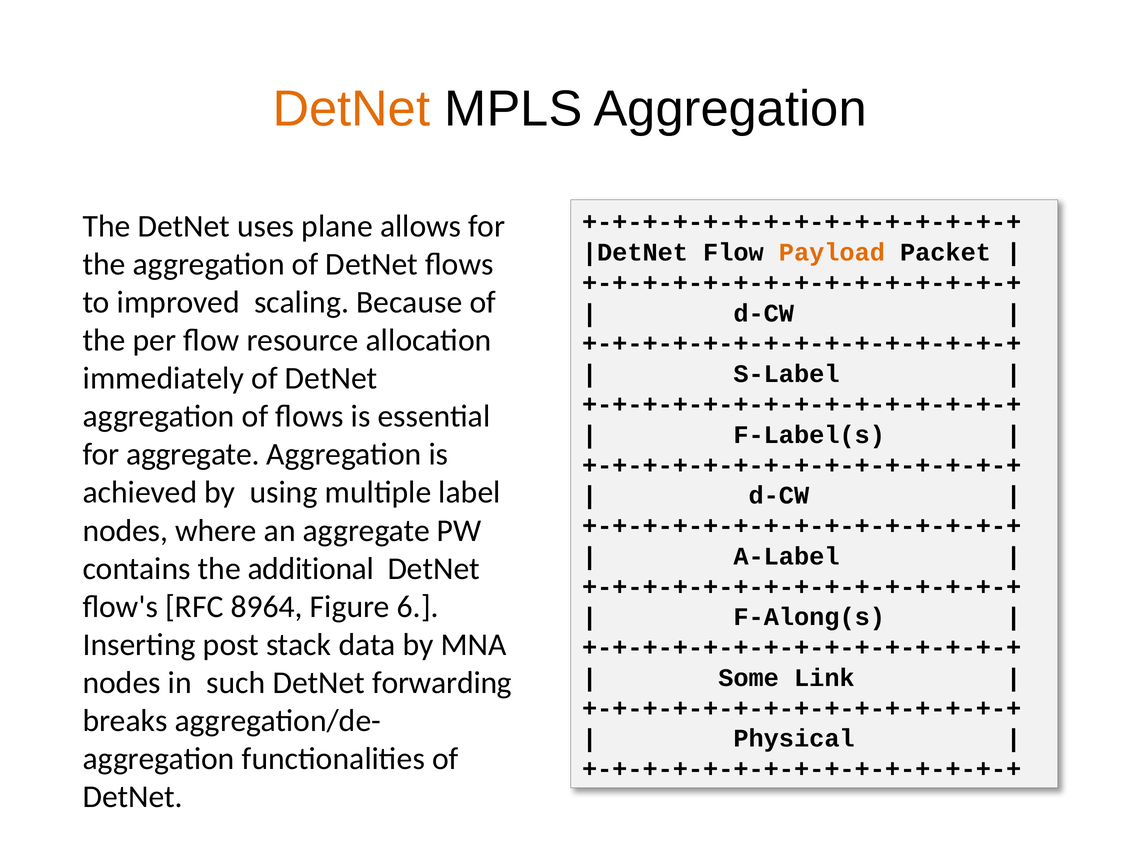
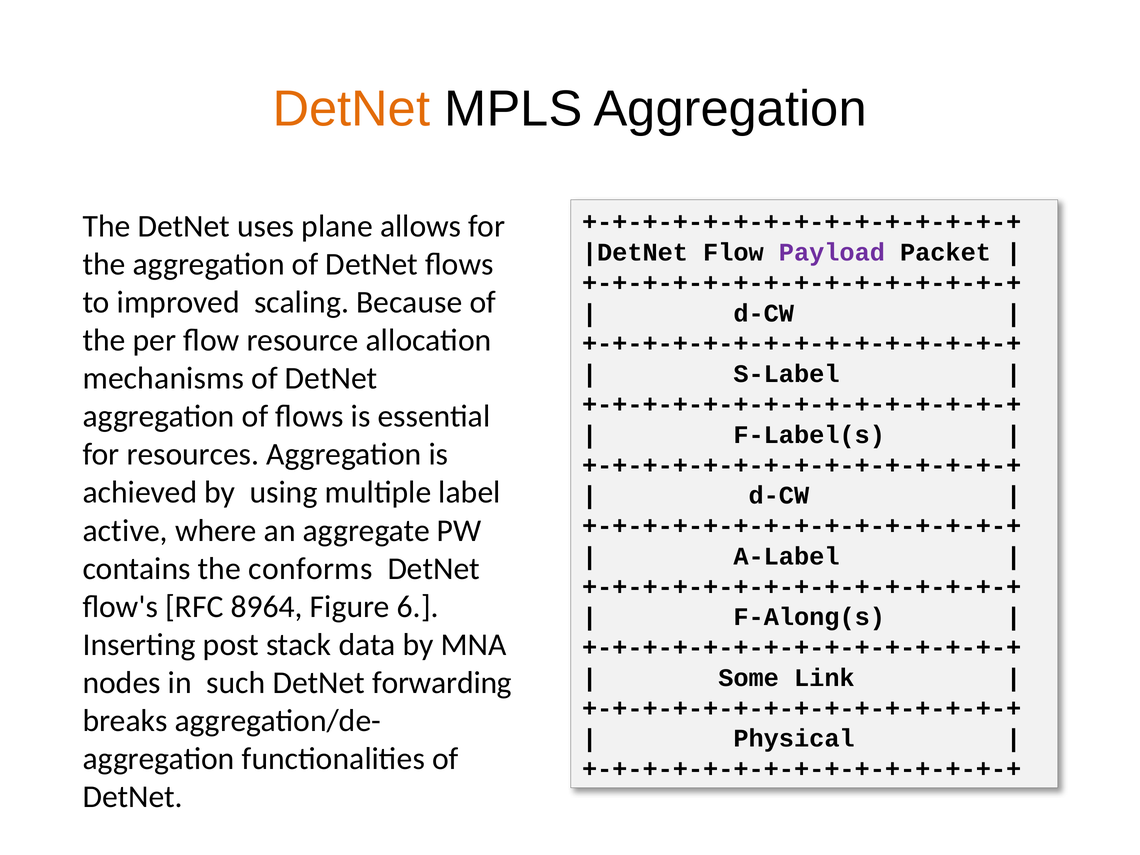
Payload colour: orange -> purple
immediately: immediately -> mechanisms
for aggregate: aggregate -> resources
nodes at (125, 531): nodes -> active
additional: additional -> conforms
